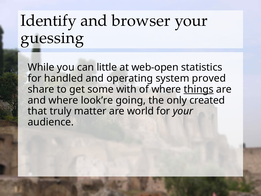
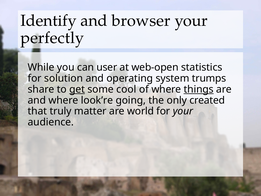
guessing: guessing -> perfectly
little: little -> user
handled: handled -> solution
proved: proved -> trumps
get underline: none -> present
with: with -> cool
